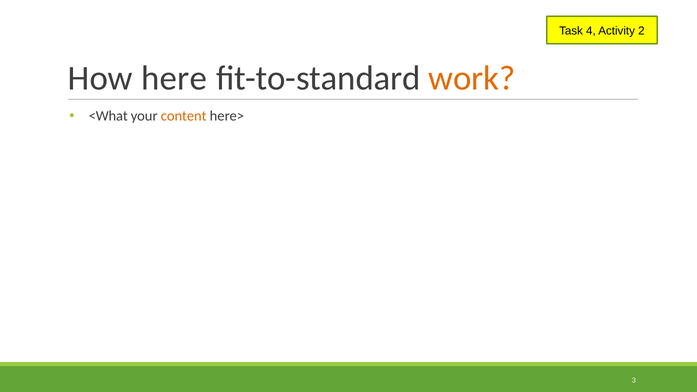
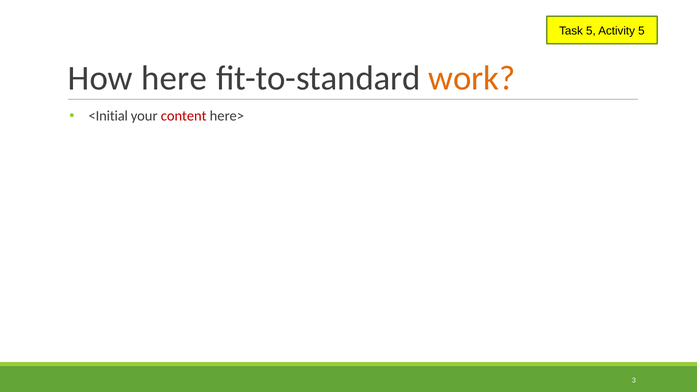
Task 4: 4 -> 5
Activity 2: 2 -> 5
<What: <What -> <Initial
content colour: orange -> red
